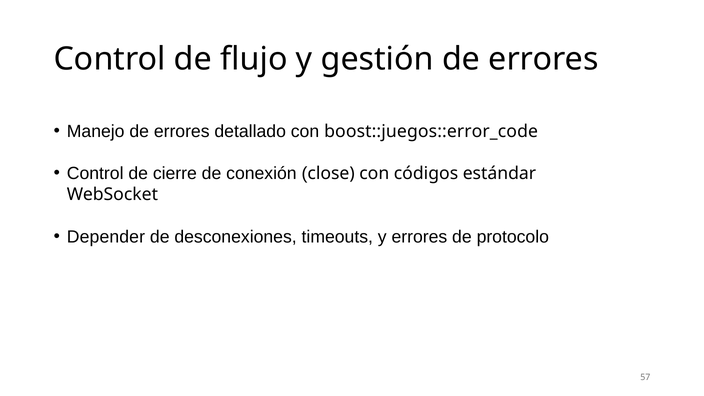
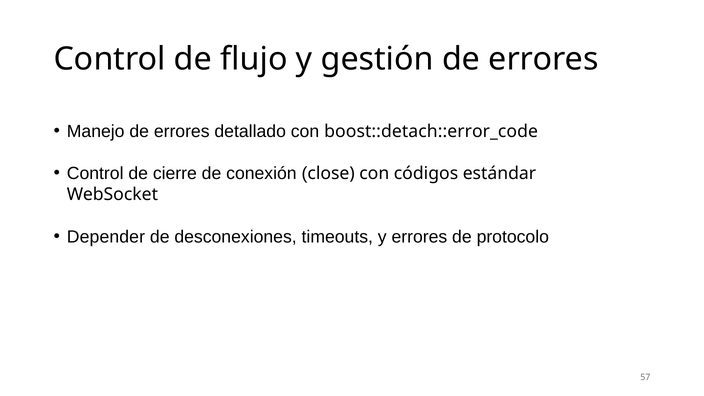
boost::juegos::error_code: boost::juegos::error_code -> boost::detach::error_code
